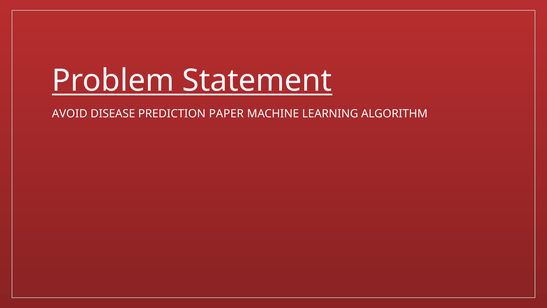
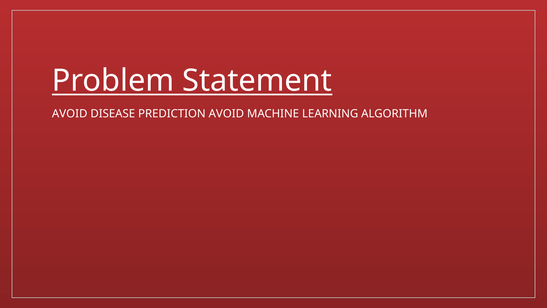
PREDICTION PAPER: PAPER -> AVOID
